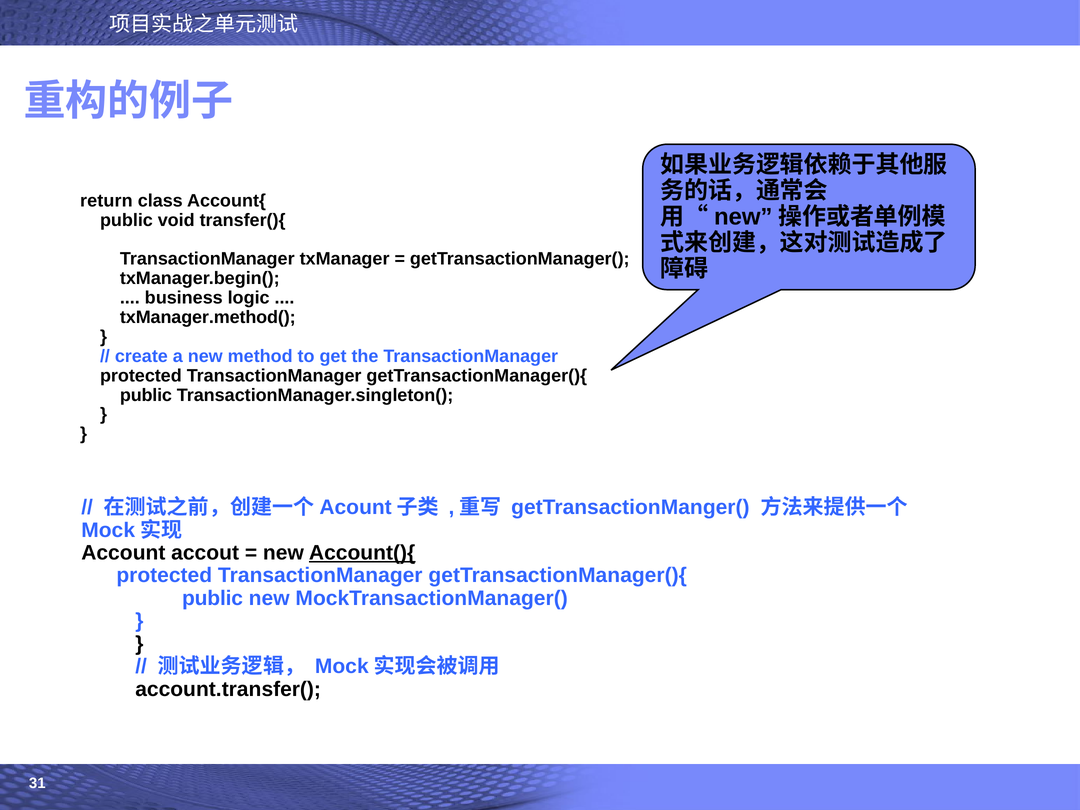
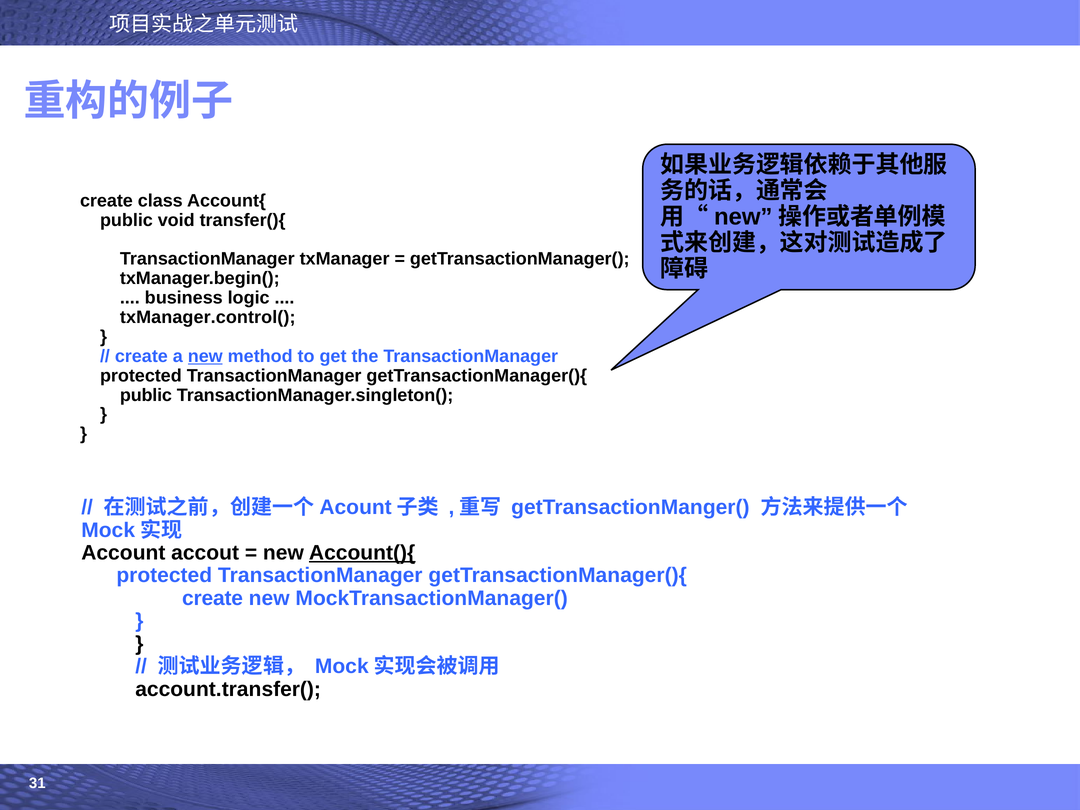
return at (106, 201): return -> create
txManager.method(: txManager.method( -> txManager.control(
new at (205, 356) underline: none -> present
public at (213, 598): public -> create
